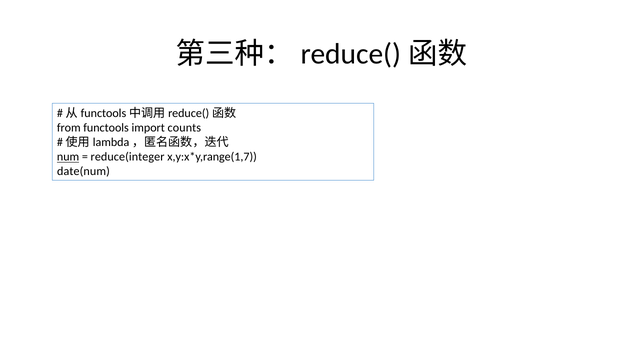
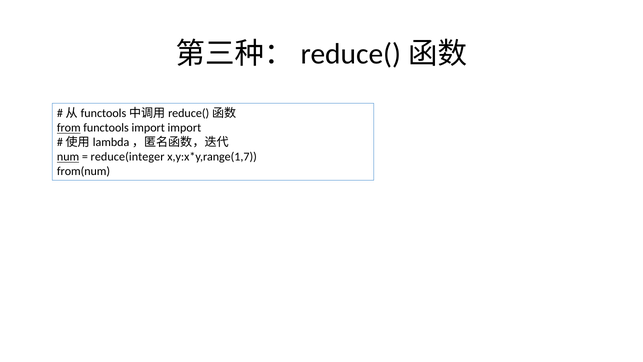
from underline: none -> present
import counts: counts -> import
date(num: date(num -> from(num
